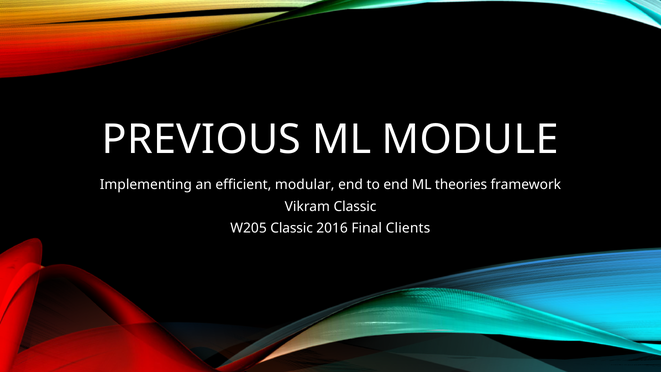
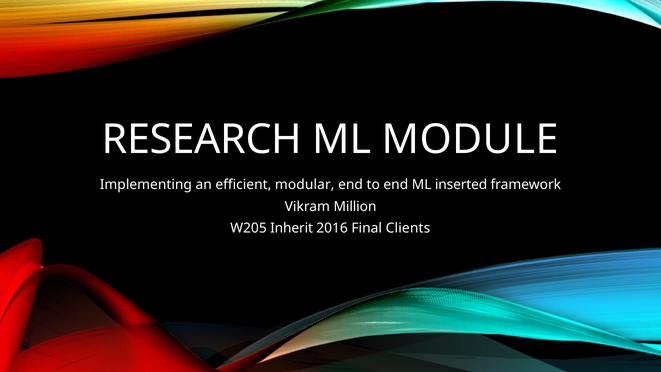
PREVIOUS: PREVIOUS -> RESEARCH
theories: theories -> inserted
Vikram Classic: Classic -> Million
W205 Classic: Classic -> Inherit
